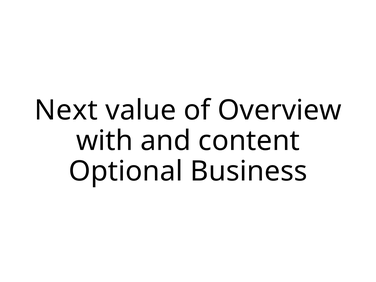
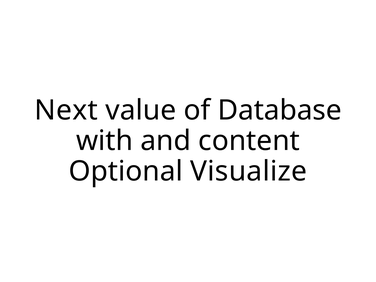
Overview: Overview -> Database
Business: Business -> Visualize
